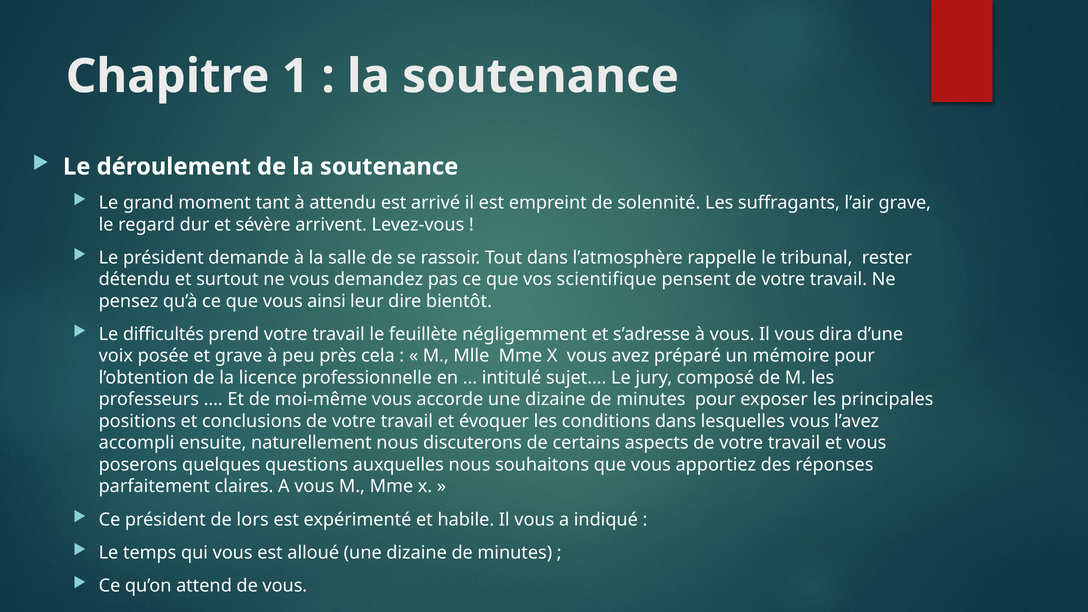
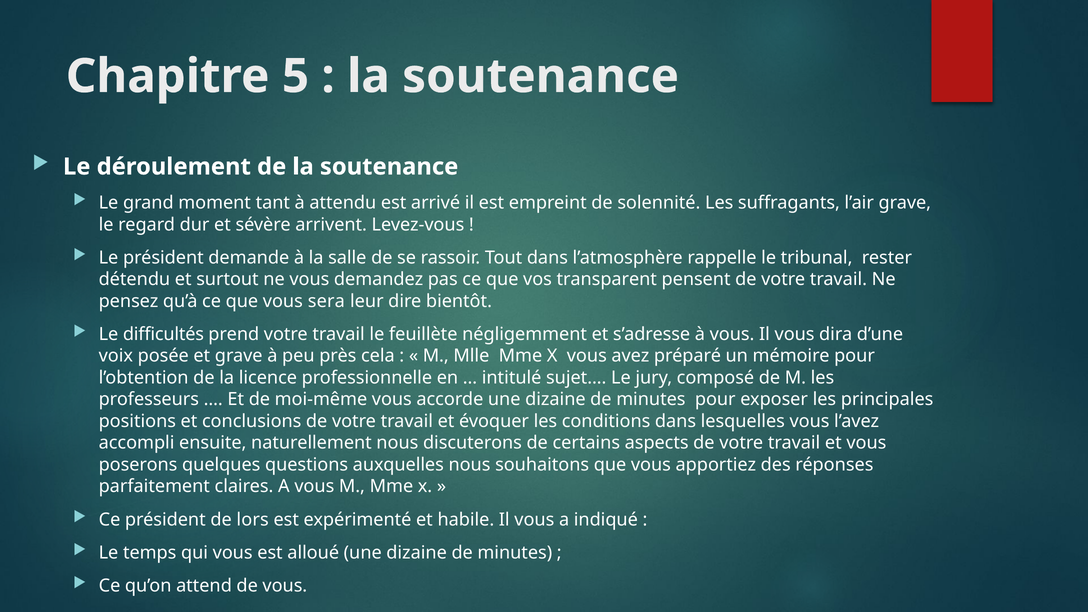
1: 1 -> 5
scientifique: scientifique -> transparent
ainsi: ainsi -> sera
